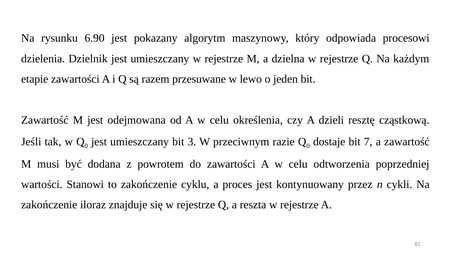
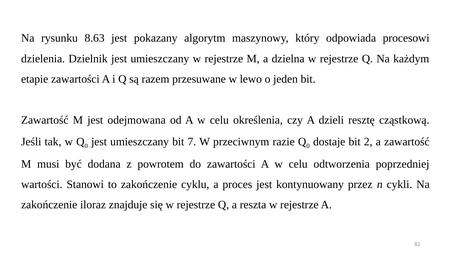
6.90: 6.90 -> 8.63
3: 3 -> 7
7: 7 -> 2
